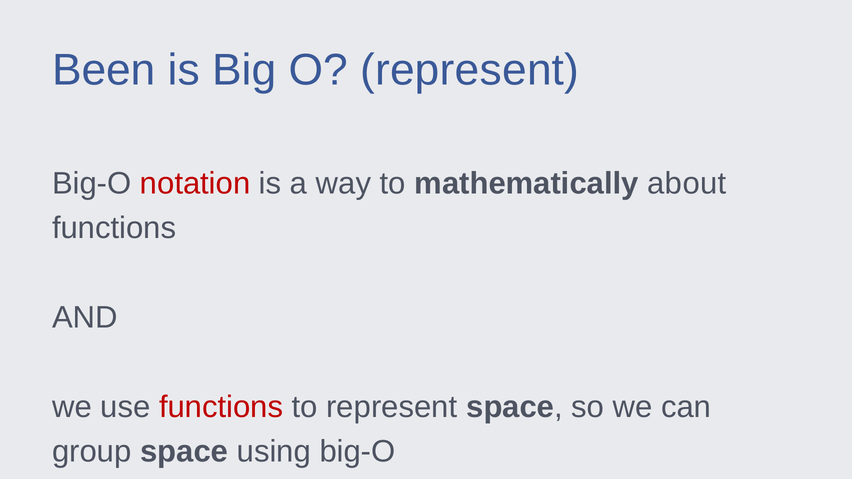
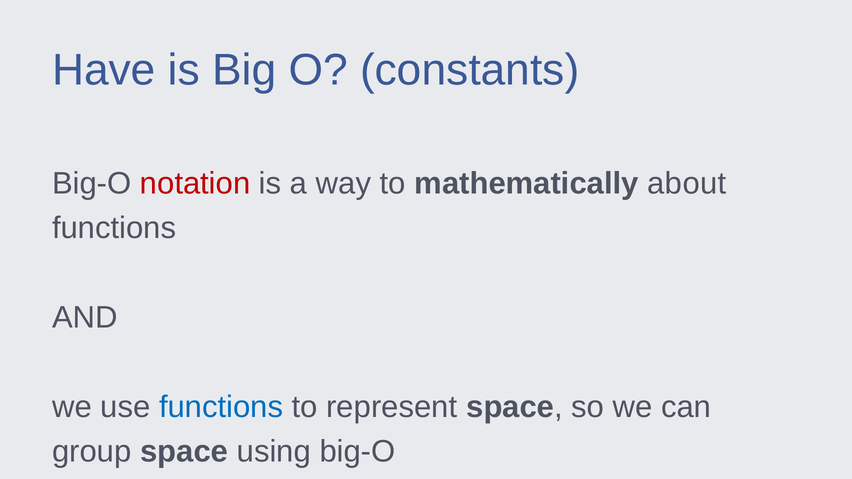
Been: Been -> Have
O represent: represent -> constants
functions at (221, 407) colour: red -> blue
